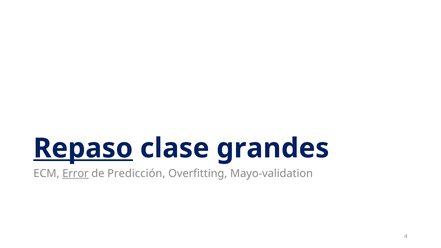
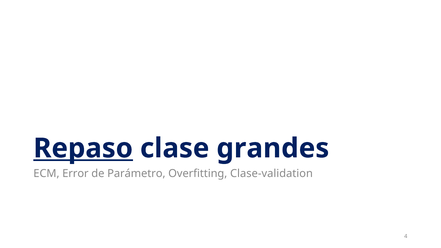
Error underline: present -> none
Predicción: Predicción -> Parámetro
Mayo-validation: Mayo-validation -> Clase-validation
